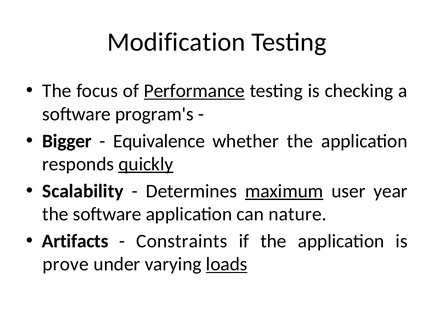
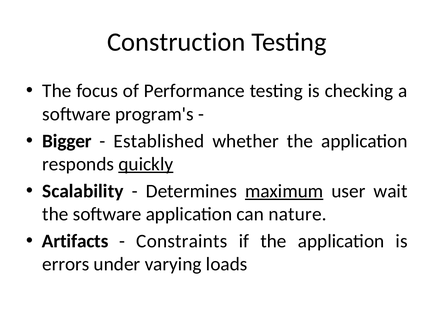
Modification: Modification -> Construction
Performance underline: present -> none
Equivalence: Equivalence -> Established
year: year -> wait
prove: prove -> errors
loads underline: present -> none
